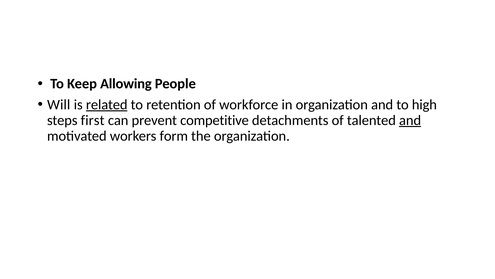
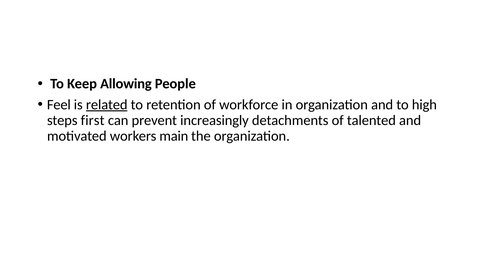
Will: Will -> Feel
competitive: competitive -> increasingly
and at (410, 120) underline: present -> none
form: form -> main
